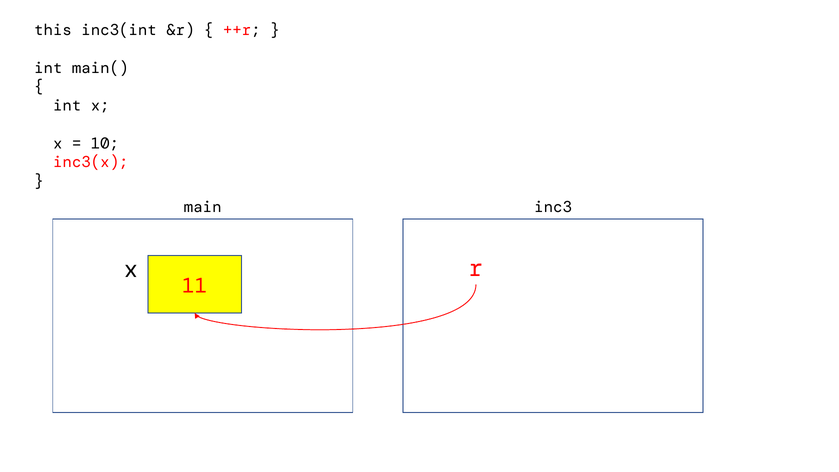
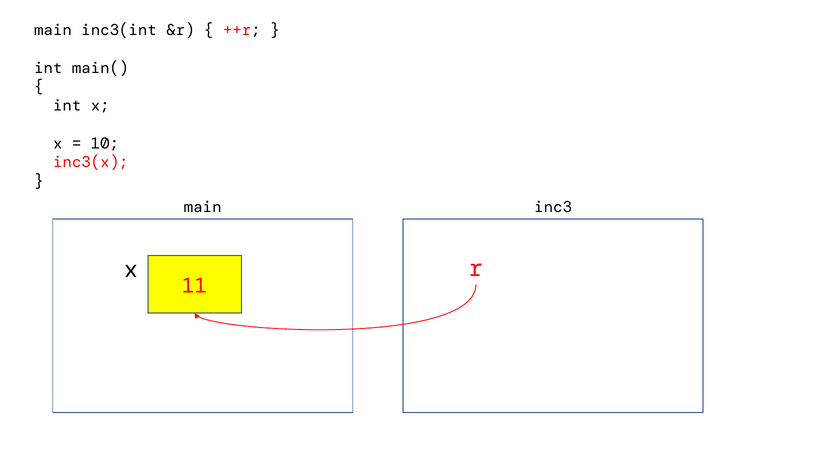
this at (53, 30): this -> main
